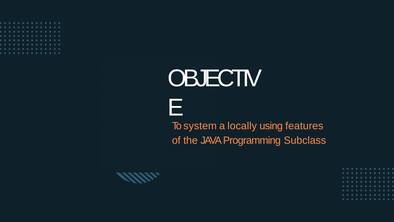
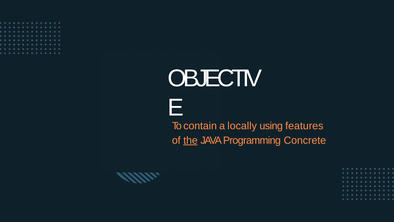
system: system -> contain
the underline: none -> present
Subclass: Subclass -> Concrete
